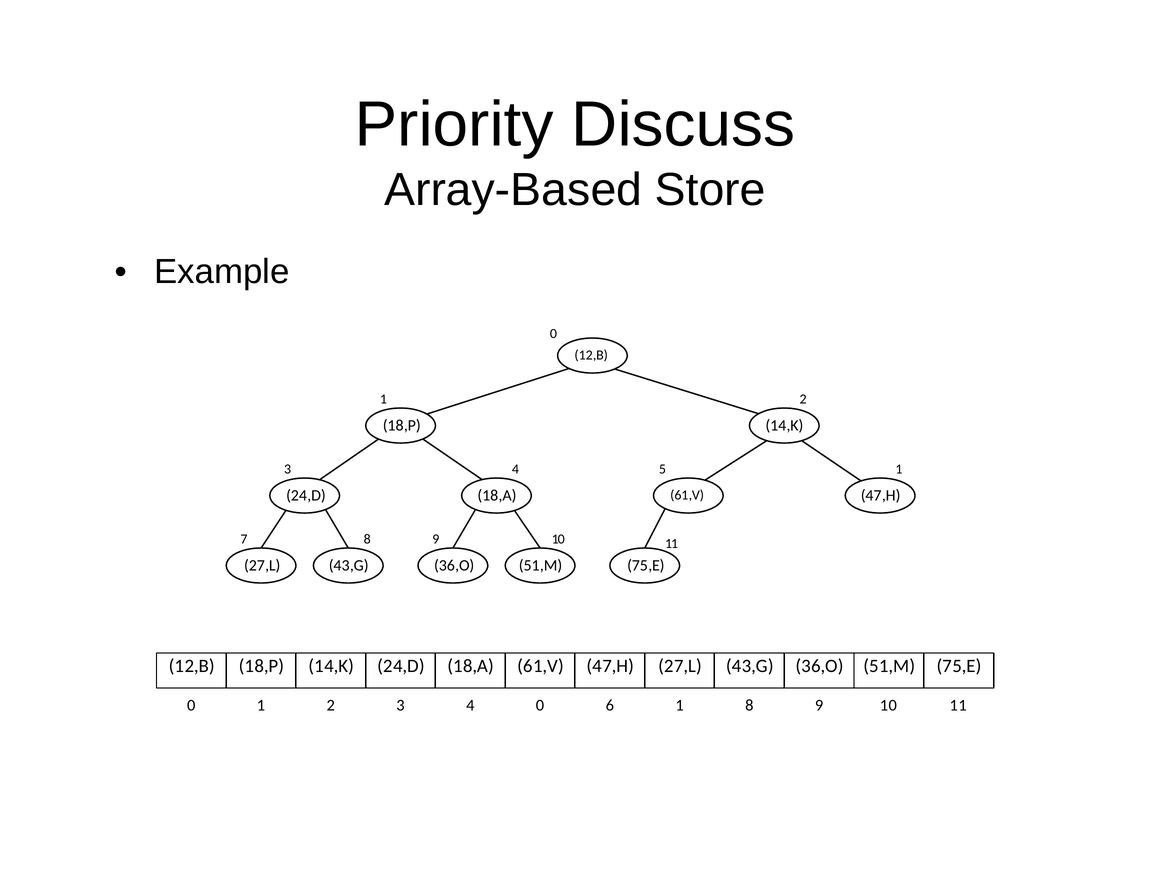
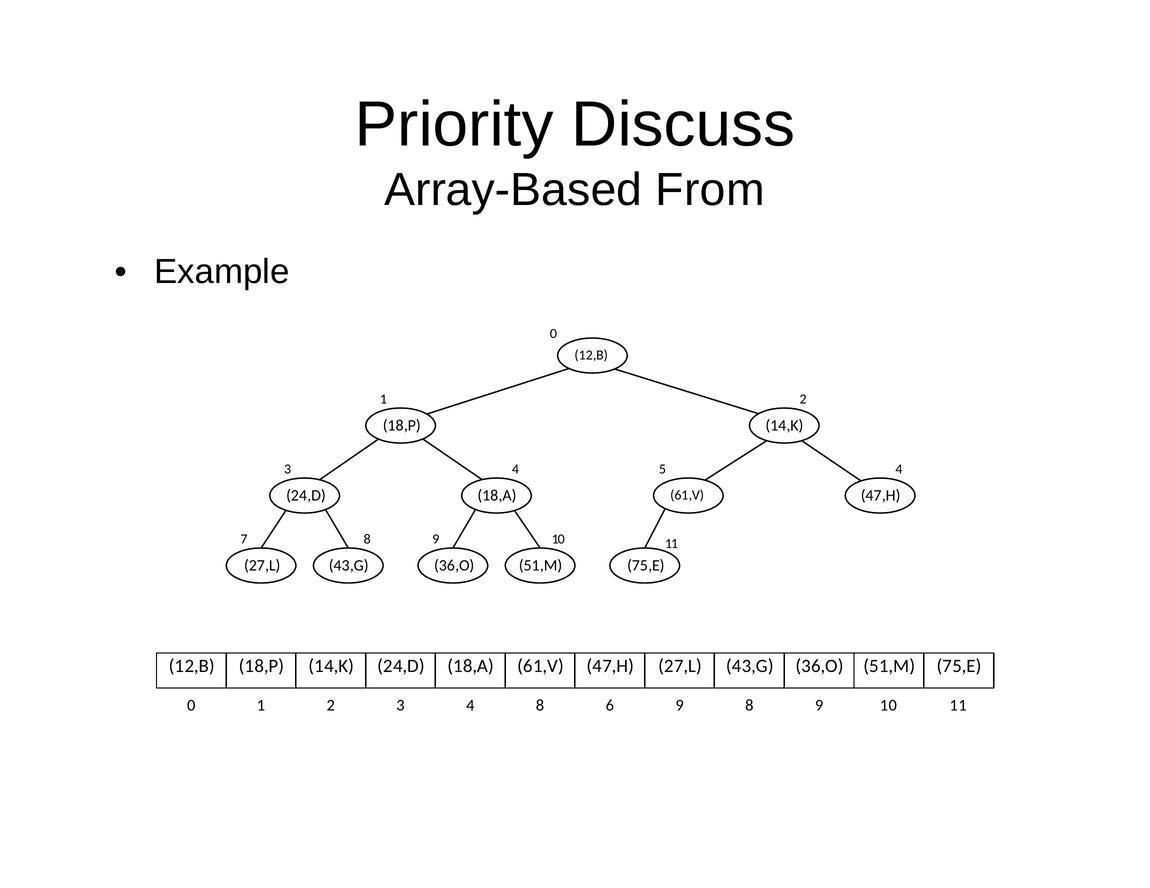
Store: Store -> From
5 1: 1 -> 4
4 0: 0 -> 8
6 1: 1 -> 9
